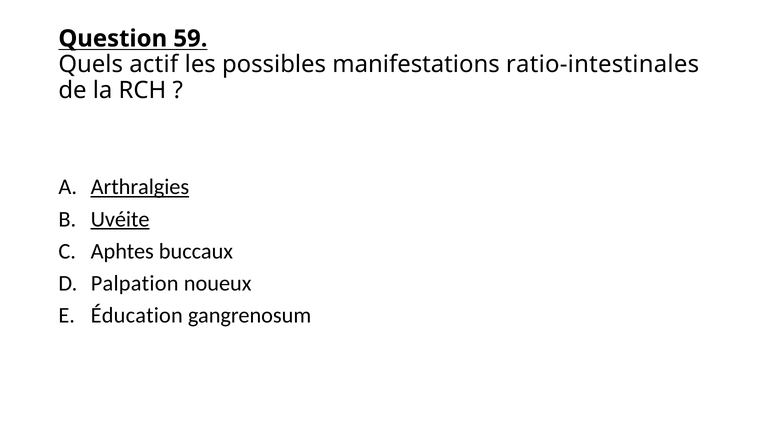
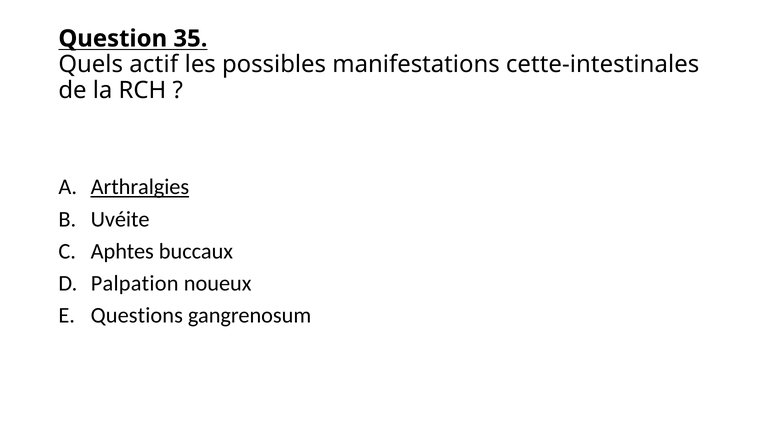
59: 59 -> 35
ratio-intestinales: ratio-intestinales -> cette-intestinales
Uvéite underline: present -> none
Éducation: Éducation -> Questions
